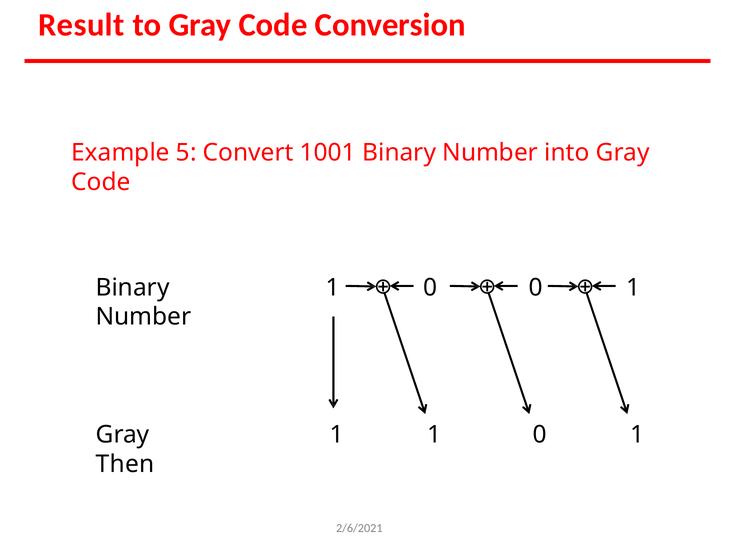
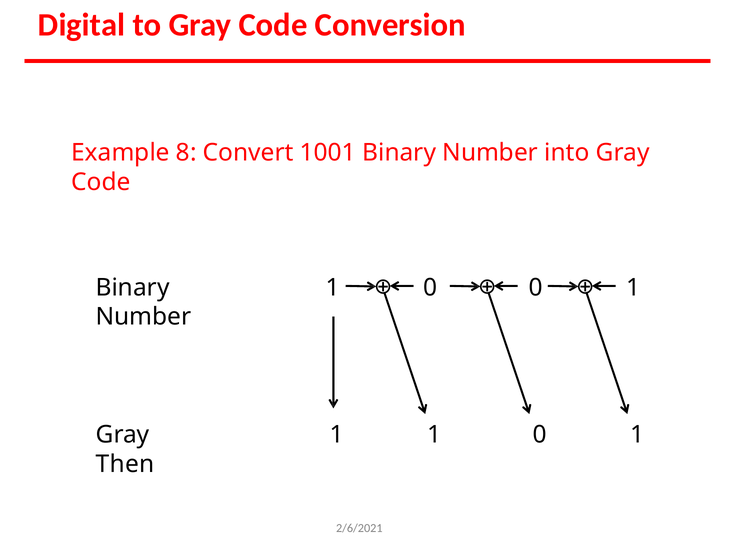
Result: Result -> Digital
5: 5 -> 8
